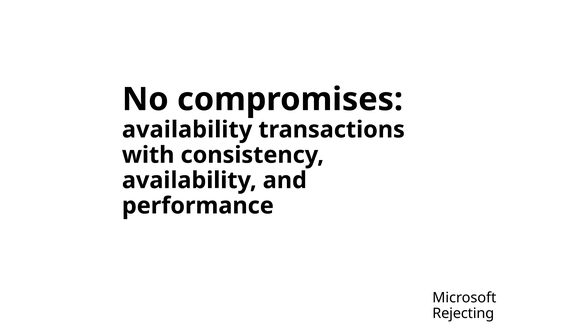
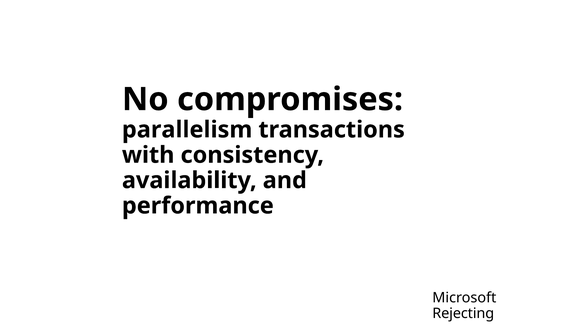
availability at (187, 130): availability -> parallelism
